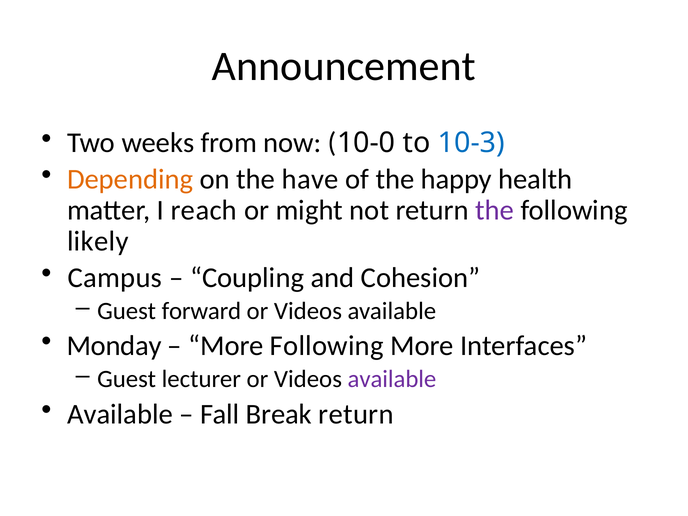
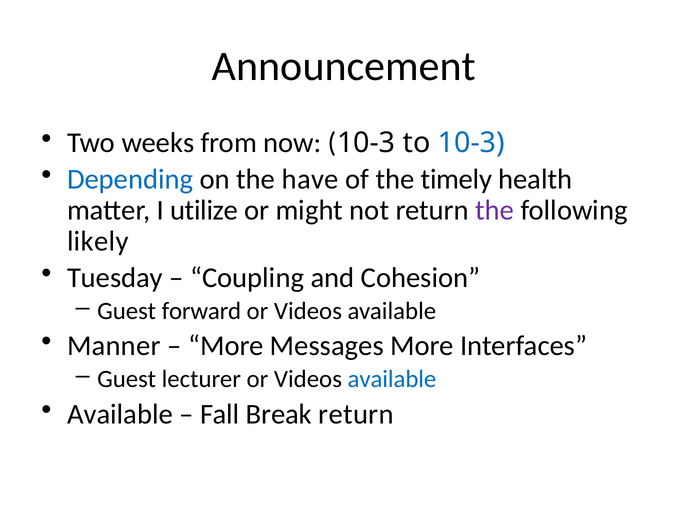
10-0 at (366, 143): 10-0 -> 10-3
Depending colour: orange -> blue
happy: happy -> timely
reach: reach -> utilize
Campus: Campus -> Tuesday
Monday: Monday -> Manner
More Following: Following -> Messages
available at (392, 379) colour: purple -> blue
